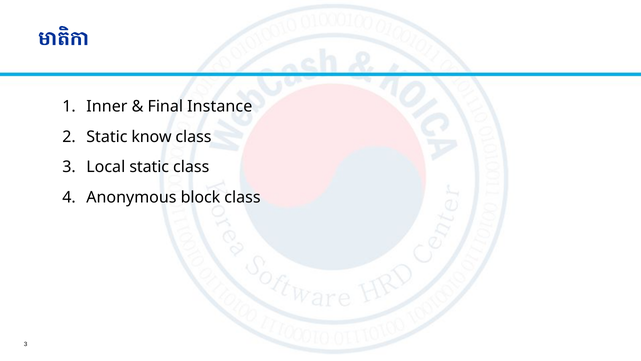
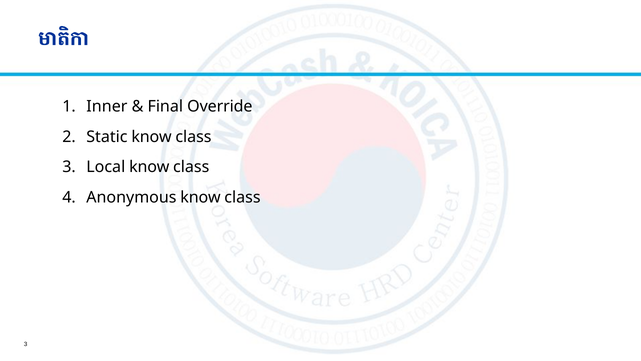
Instance: Instance -> Override
Local static: static -> know
Anonymous block: block -> know
